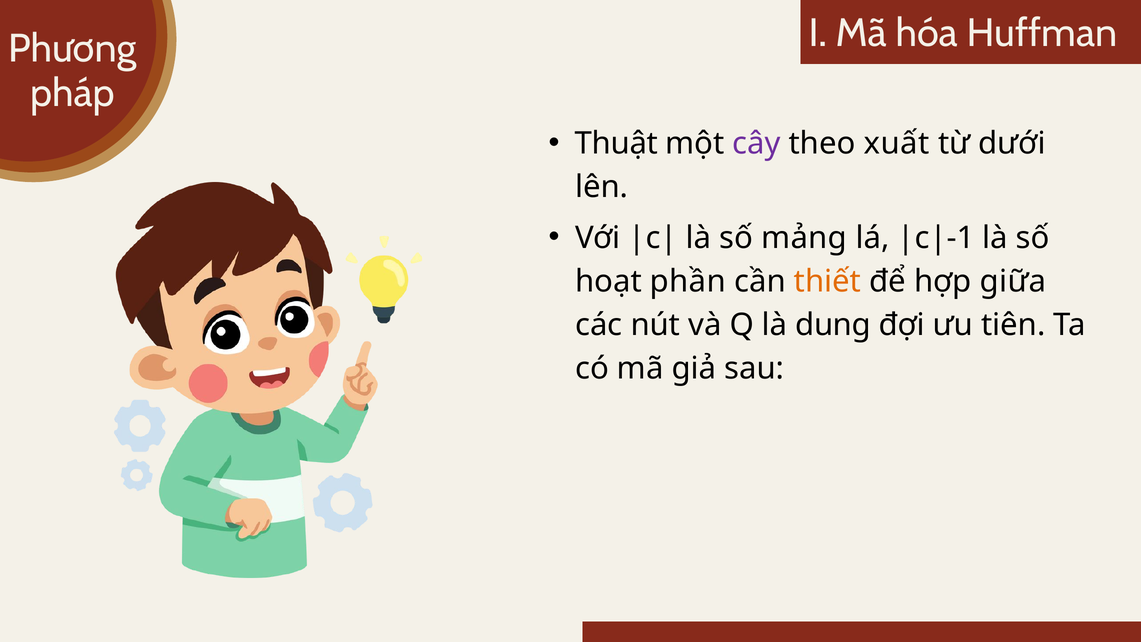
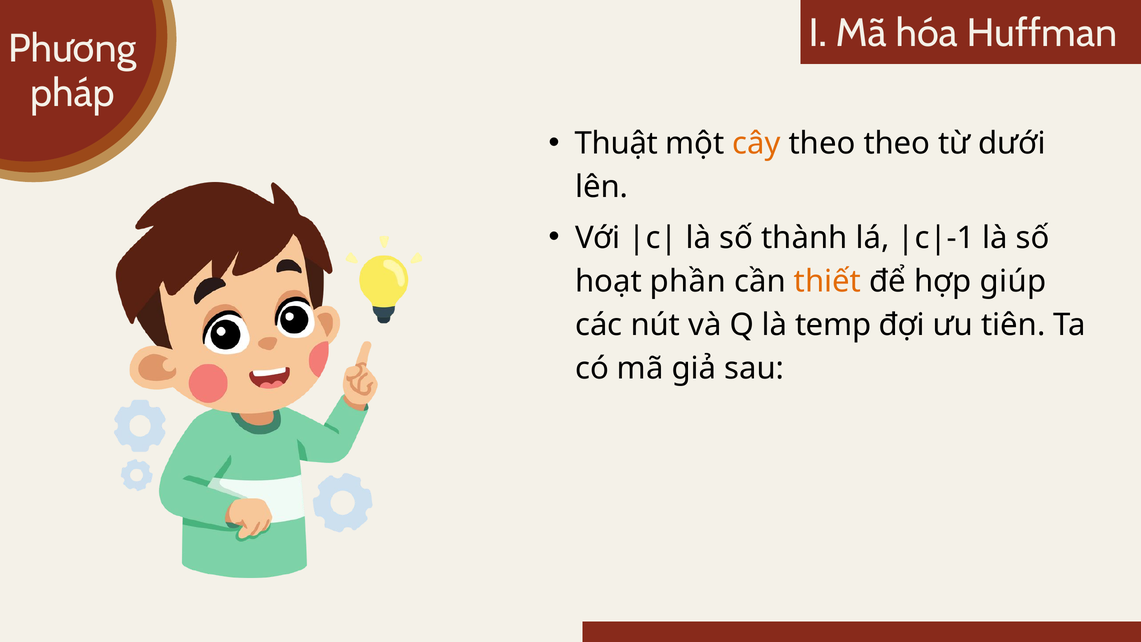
cây colour: purple -> orange
theo xuất: xuất -> theo
mảng: mảng -> thành
giữa: giữa -> giúp
dung: dung -> temp
